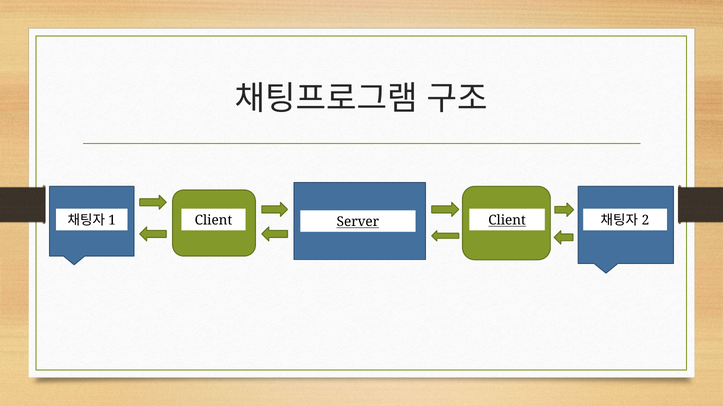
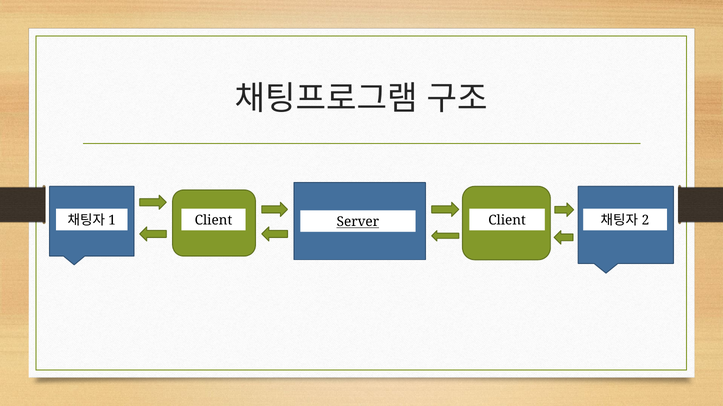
Client at (507, 221) underline: present -> none
